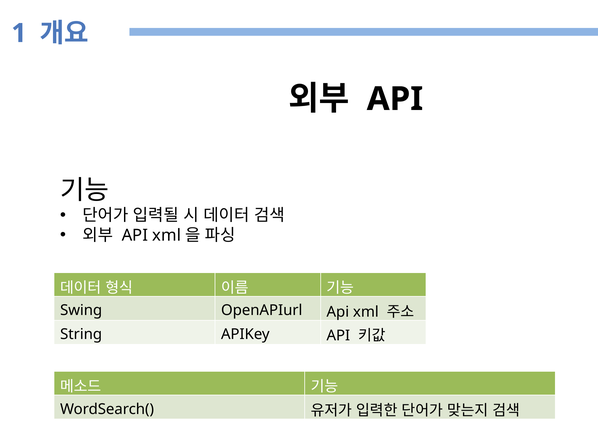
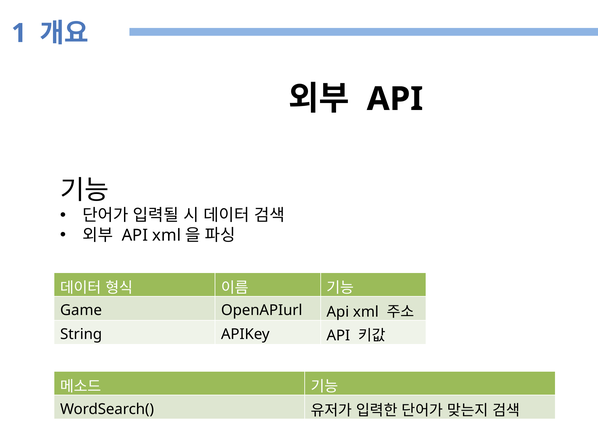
Swing: Swing -> Game
